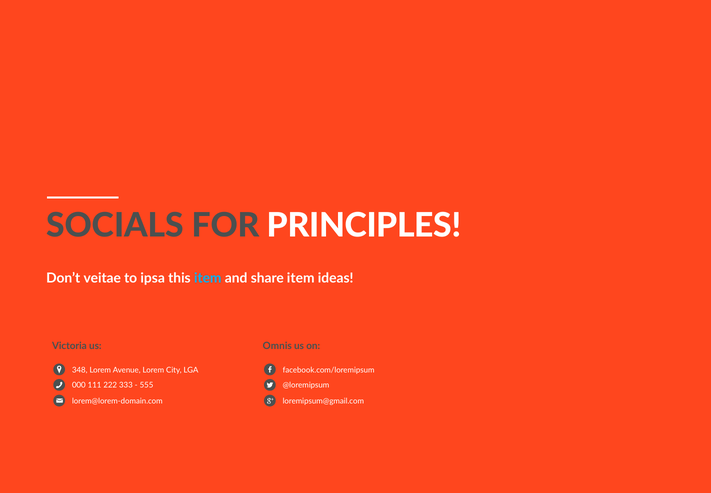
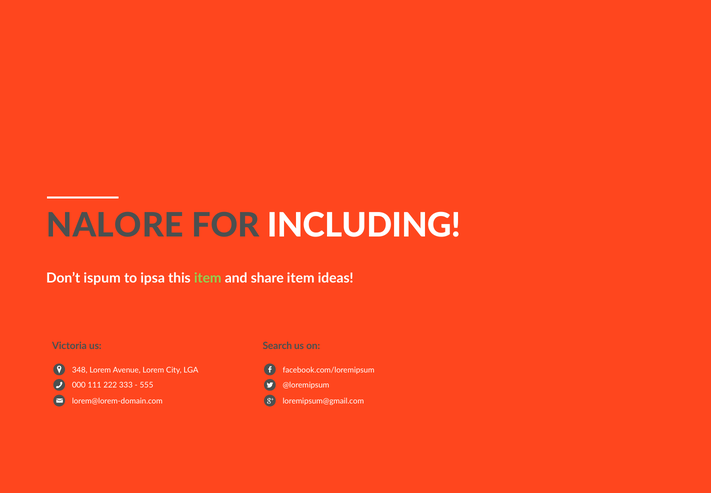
SOCIALS: SOCIALS -> NALORE
PRINCIPLES: PRINCIPLES -> INCLUDING
veitae: veitae -> ispum
item at (208, 278) colour: light blue -> light green
Omnis: Omnis -> Search
